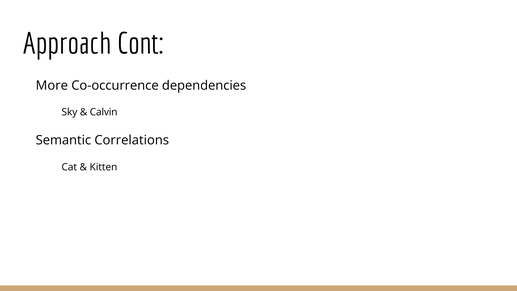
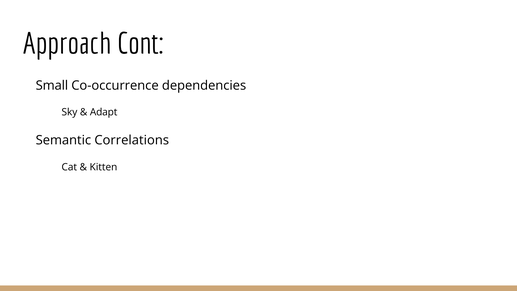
More: More -> Small
Calvin: Calvin -> Adapt
